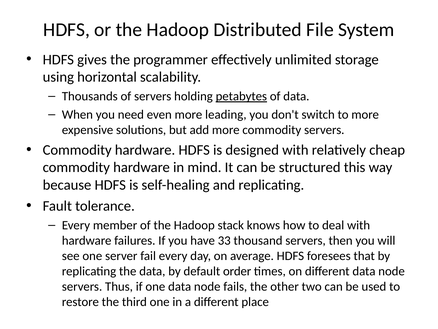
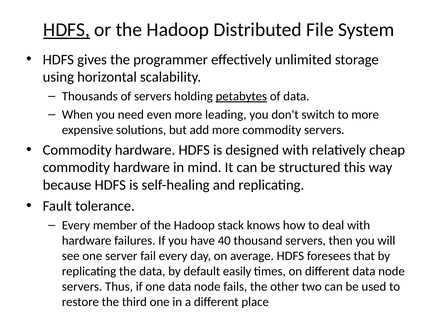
HDFS at (67, 30) underline: none -> present
33: 33 -> 40
order: order -> easily
